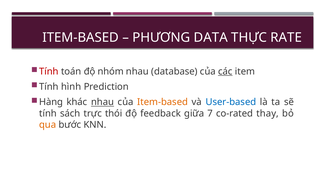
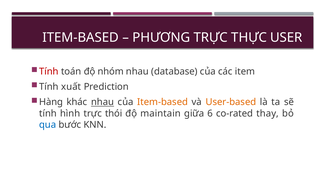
PHƯƠNG DATA: DATA -> TRỰC
RATE: RATE -> USER
các underline: present -> none
hình: hình -> xuất
User-based colour: blue -> orange
sách: sách -> hình
feedback: feedback -> maintain
7: 7 -> 6
qua colour: orange -> blue
